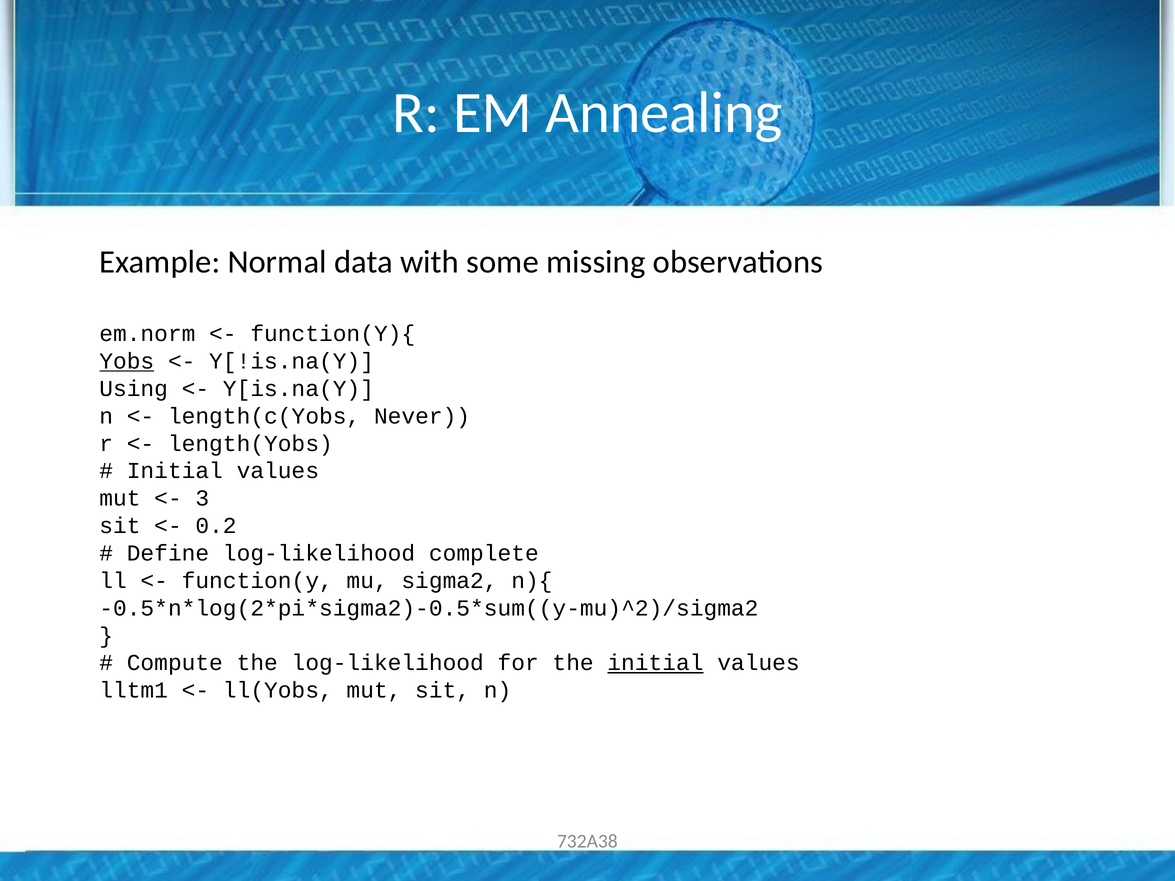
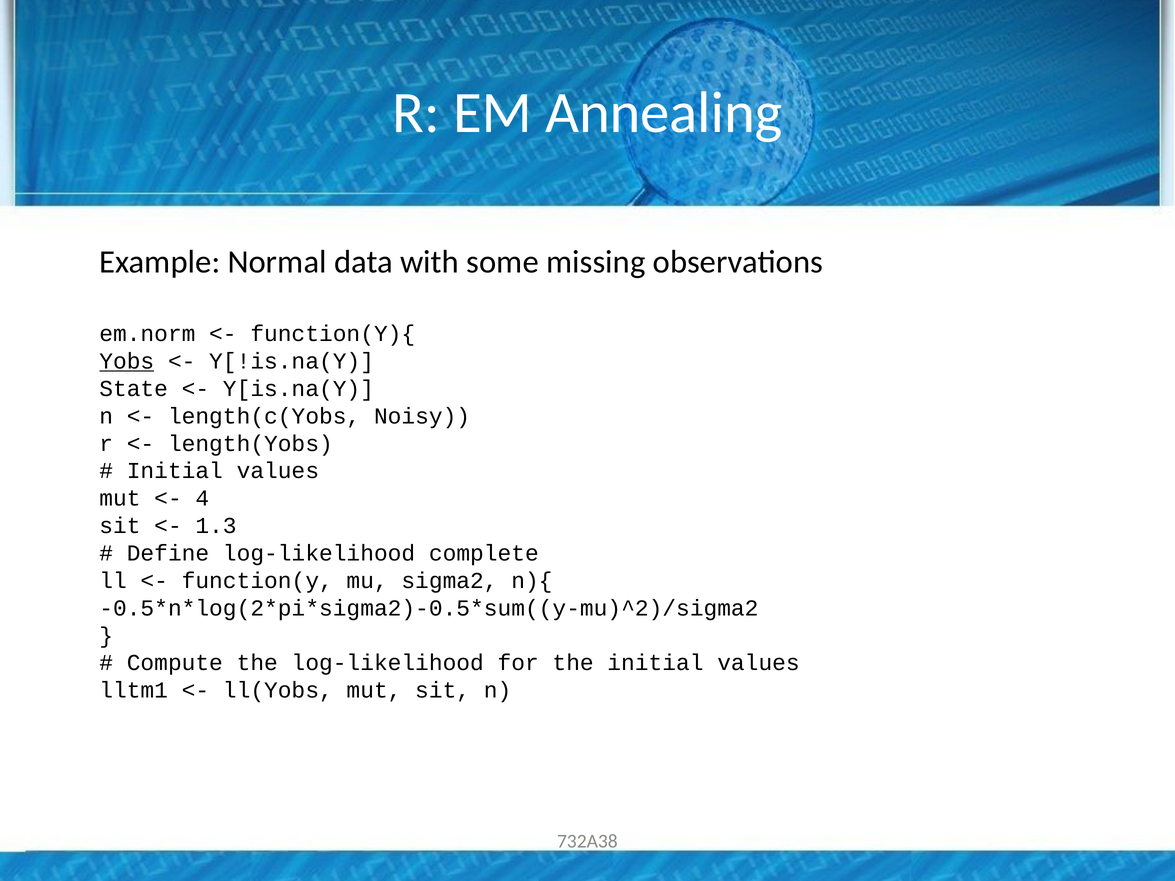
Using: Using -> State
Never: Never -> Noisy
3: 3 -> 4
0.2: 0.2 -> 1.3
initial at (655, 663) underline: present -> none
